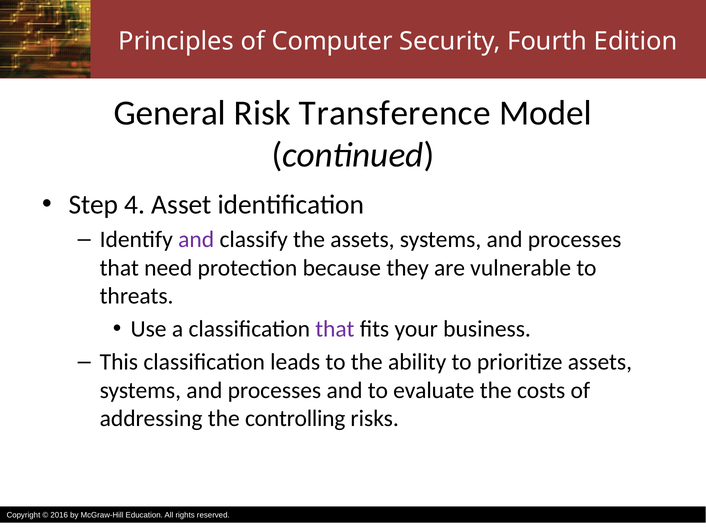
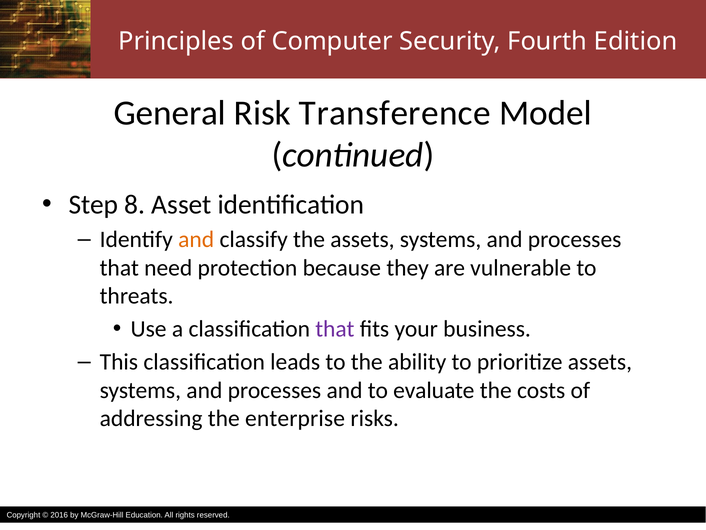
4: 4 -> 8
and at (196, 239) colour: purple -> orange
controlling: controlling -> enterprise
